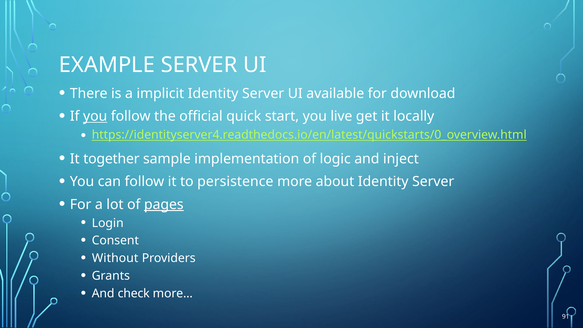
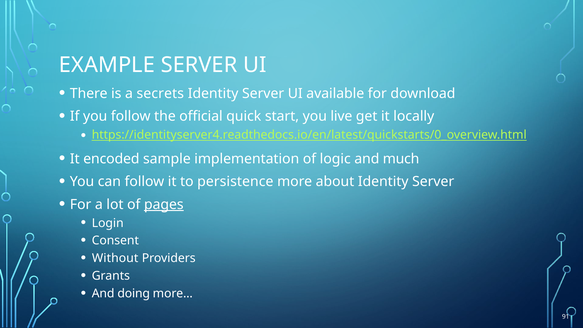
implicit: implicit -> secrets
you at (95, 116) underline: present -> none
together: together -> encoded
inject: inject -> much
check: check -> doing
